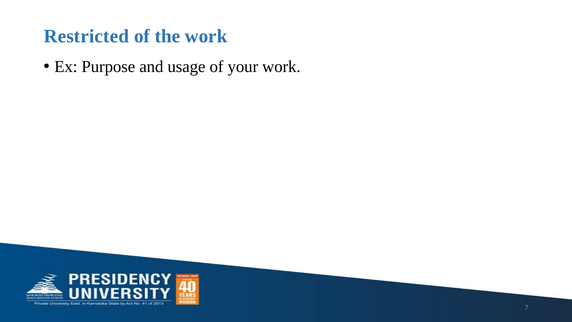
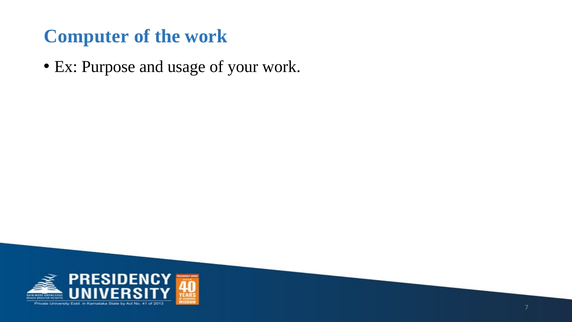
Restricted: Restricted -> Computer
